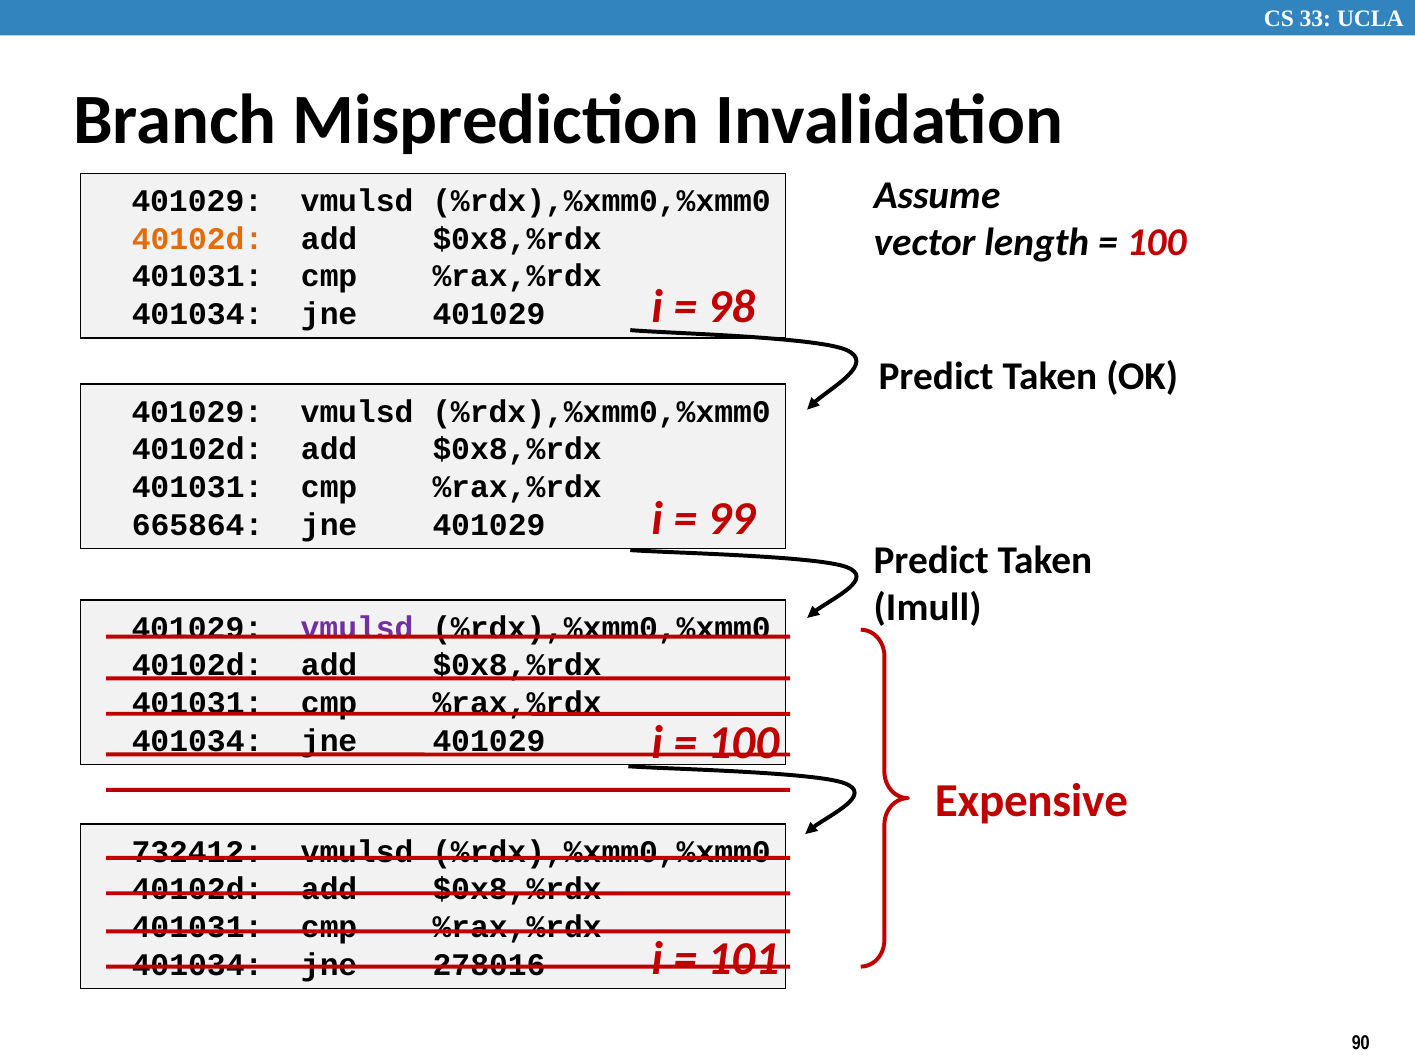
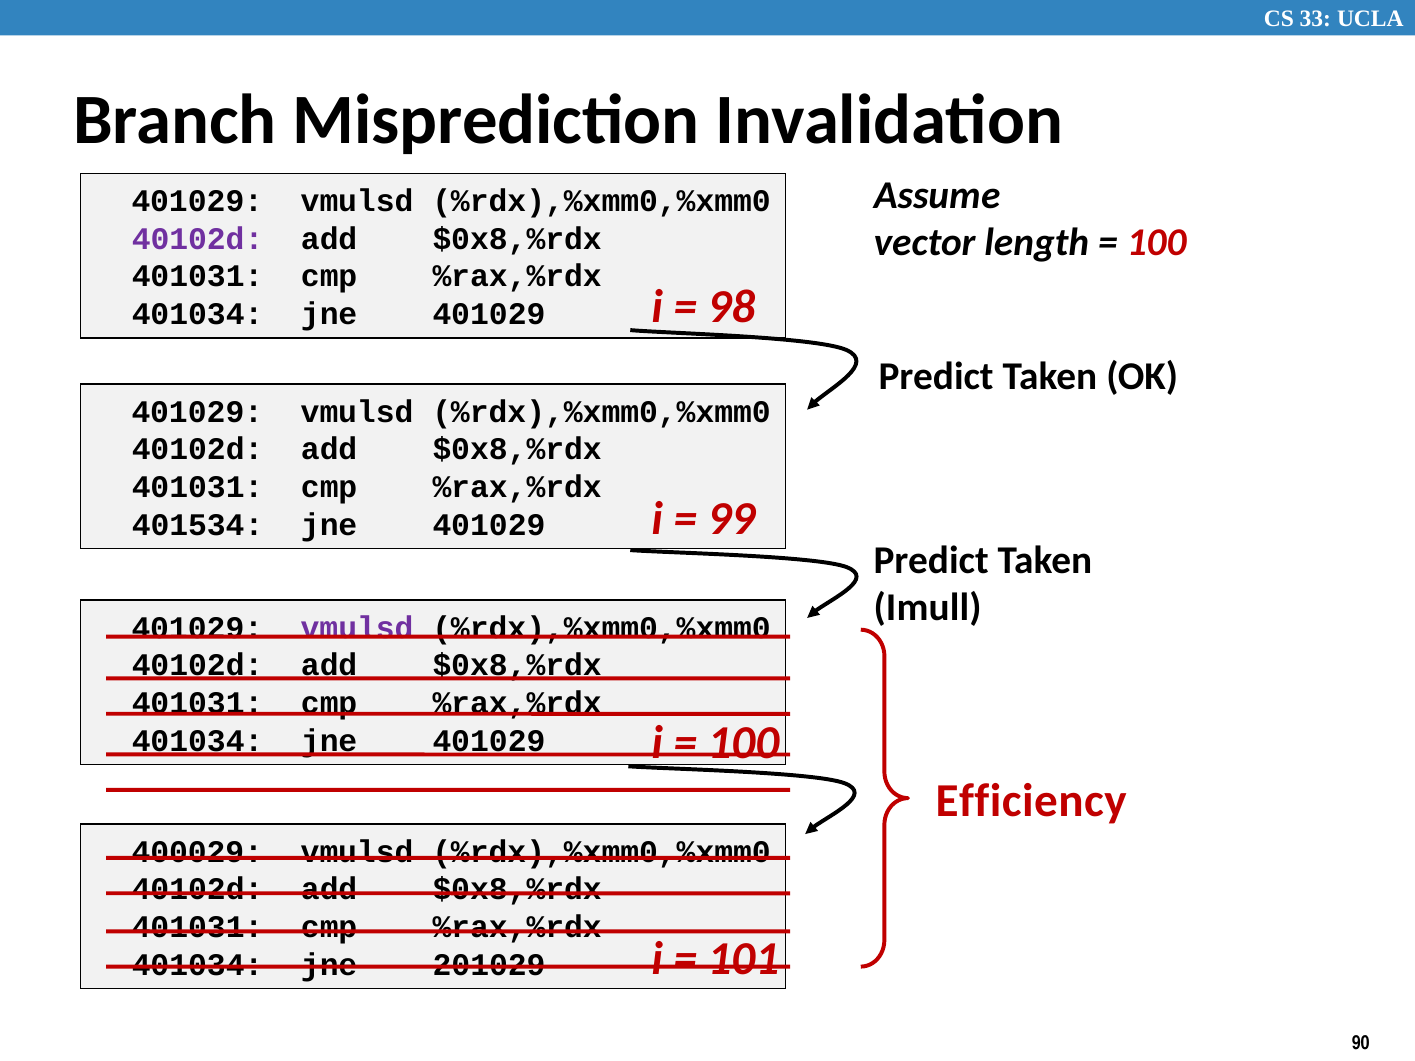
40102d at (198, 239) colour: orange -> purple
665864: 665864 -> 401534
Expensive: Expensive -> Efficiency
732412: 732412 -> 400029
278016: 278016 -> 201029
